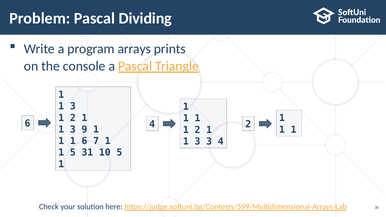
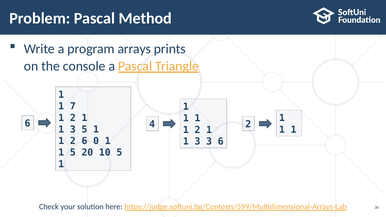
Dividing: Dividing -> Method
3 at (73, 106): 3 -> 7
3 9: 9 -> 5
1 at (73, 141): 1 -> 2
7: 7 -> 0
3 4: 4 -> 6
31: 31 -> 20
